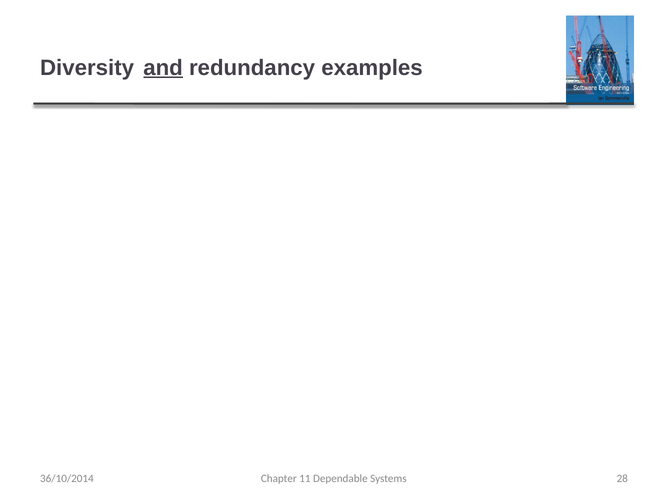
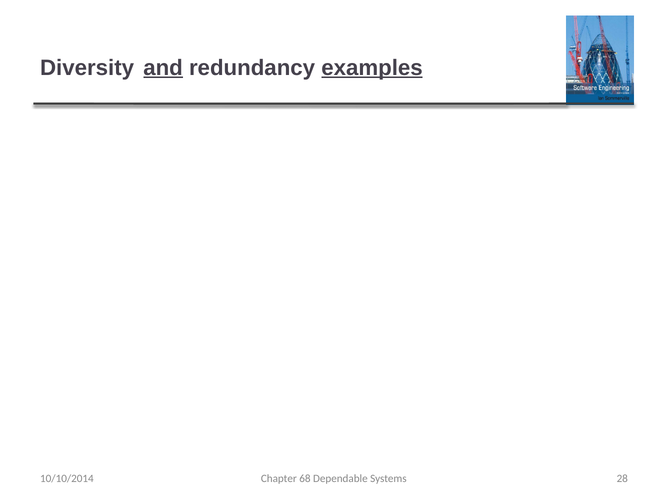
examples underline: none -> present
36/10/2014: 36/10/2014 -> 10/10/2014
11: 11 -> 68
